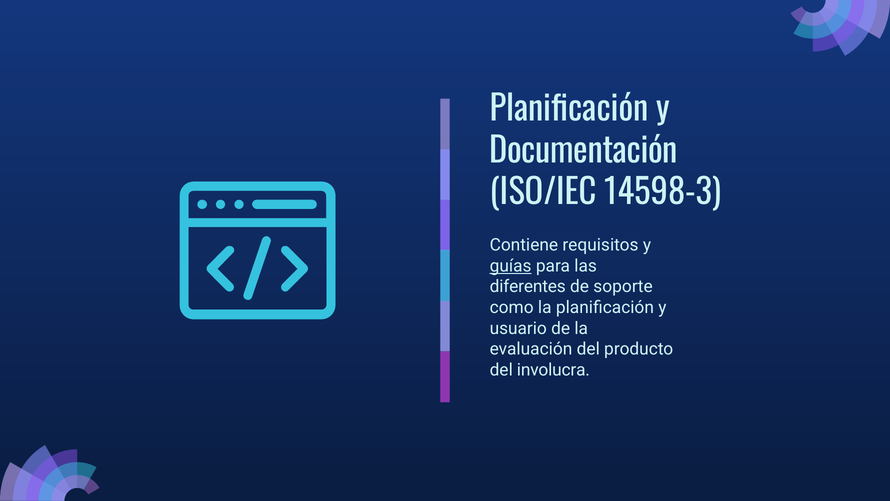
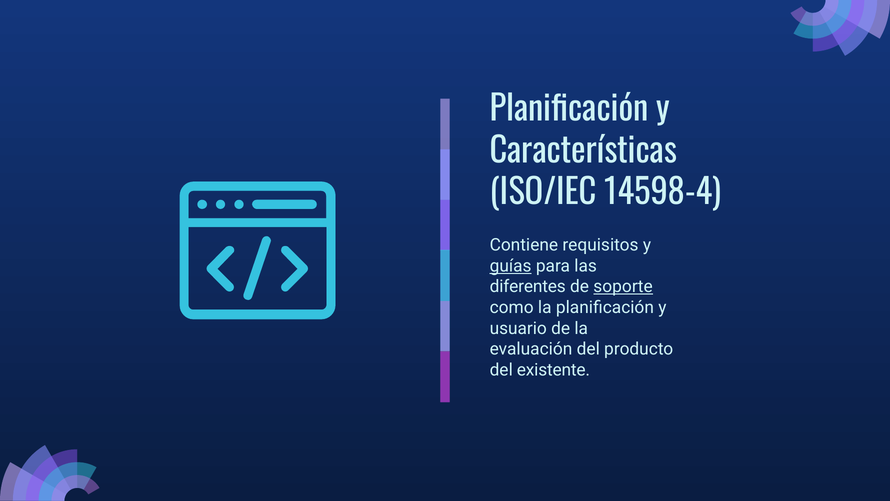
Documentación: Documentación -> Características
14598-3: 14598-3 -> 14598-4
soporte underline: none -> present
involucra: involucra -> existente
